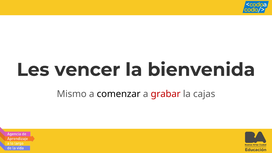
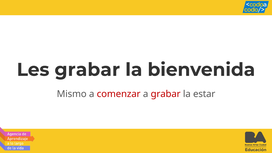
Les vencer: vencer -> grabar
comenzar colour: black -> red
cajas: cajas -> estar
